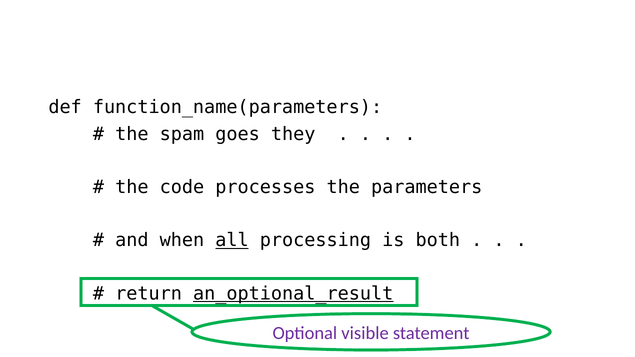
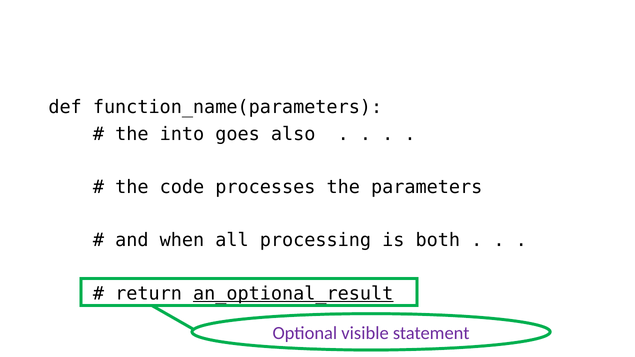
spam: spam -> into
they: they -> also
all underline: present -> none
